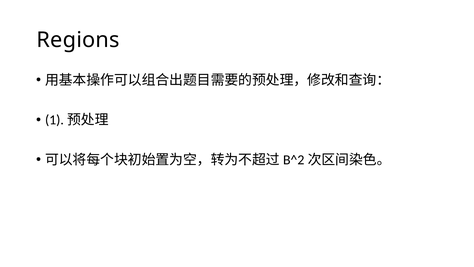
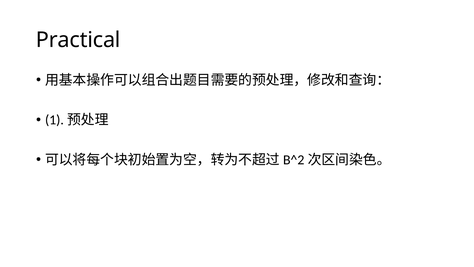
Regions: Regions -> Practical
